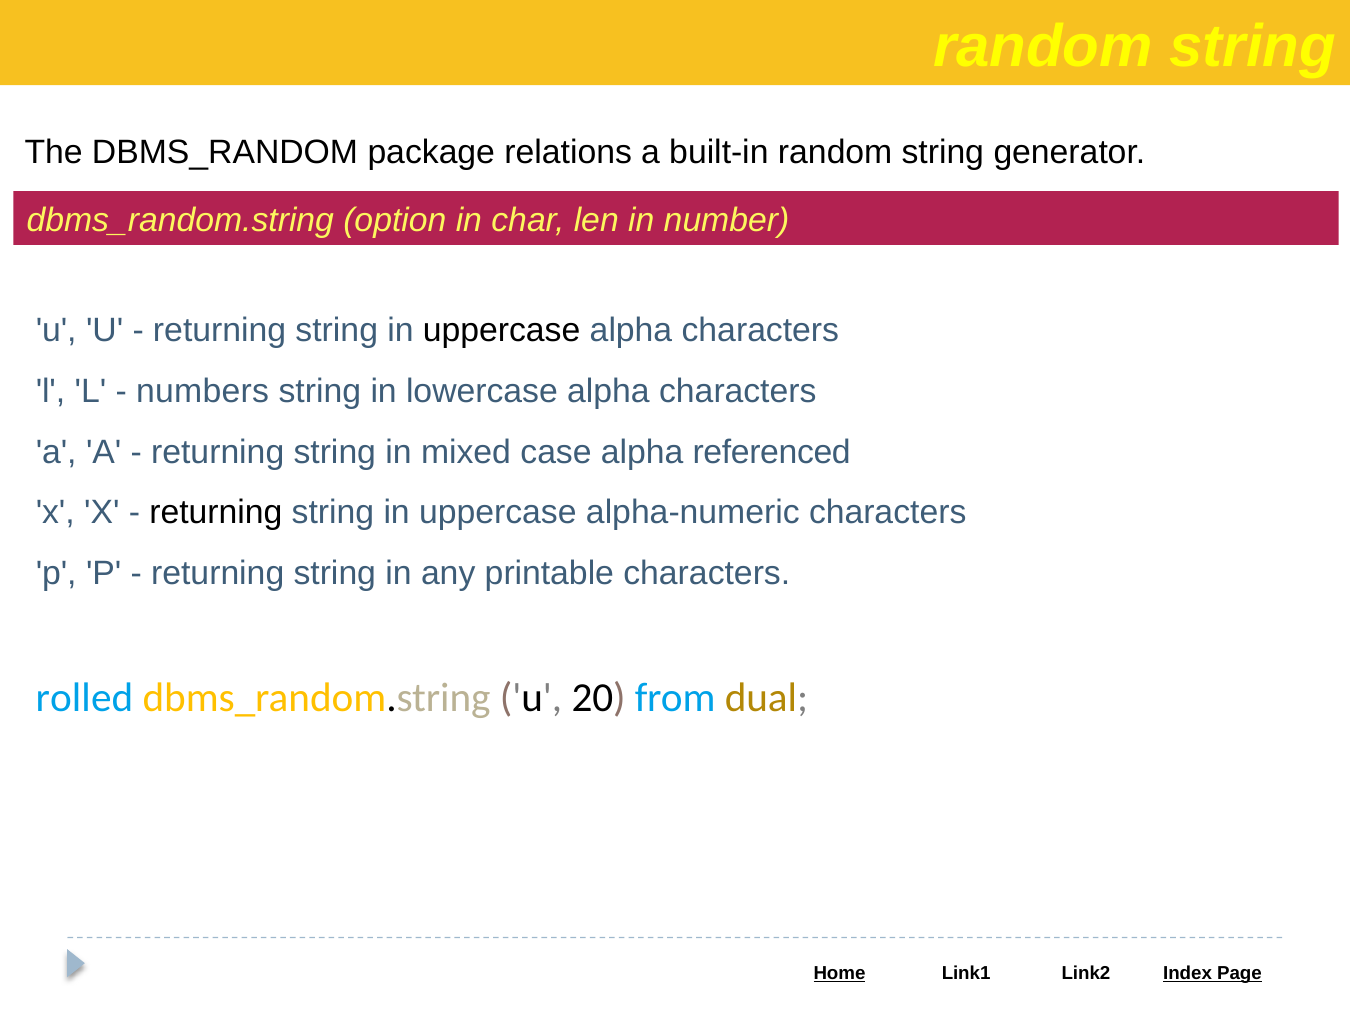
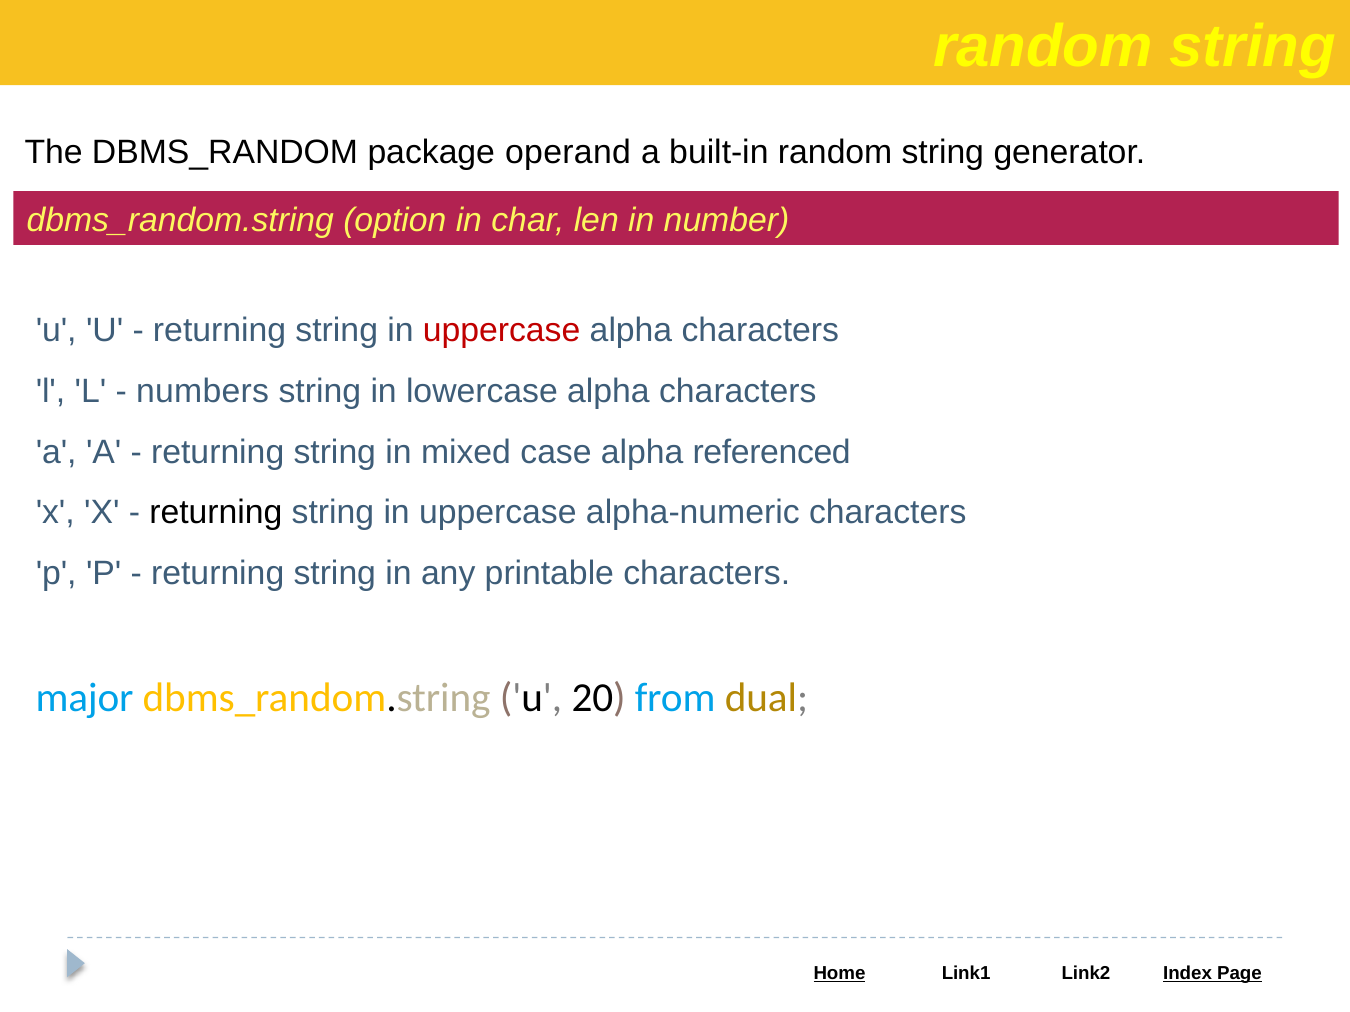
relations: relations -> operand
uppercase at (502, 331) colour: black -> red
rolled: rolled -> major
